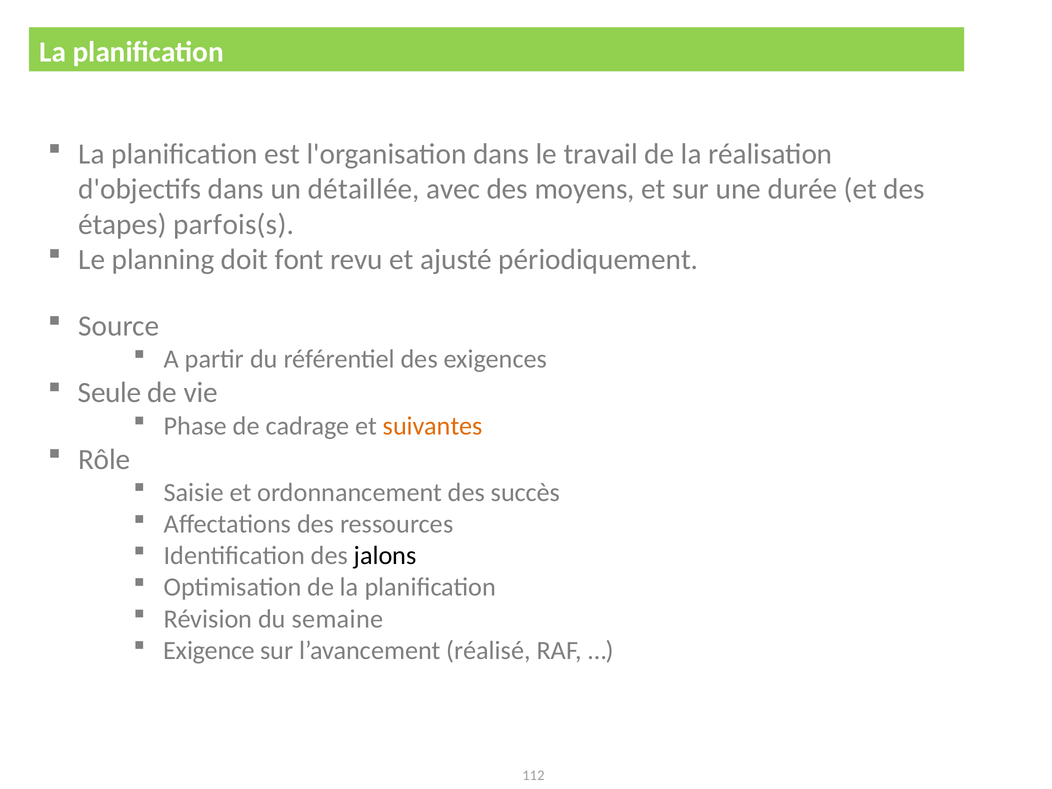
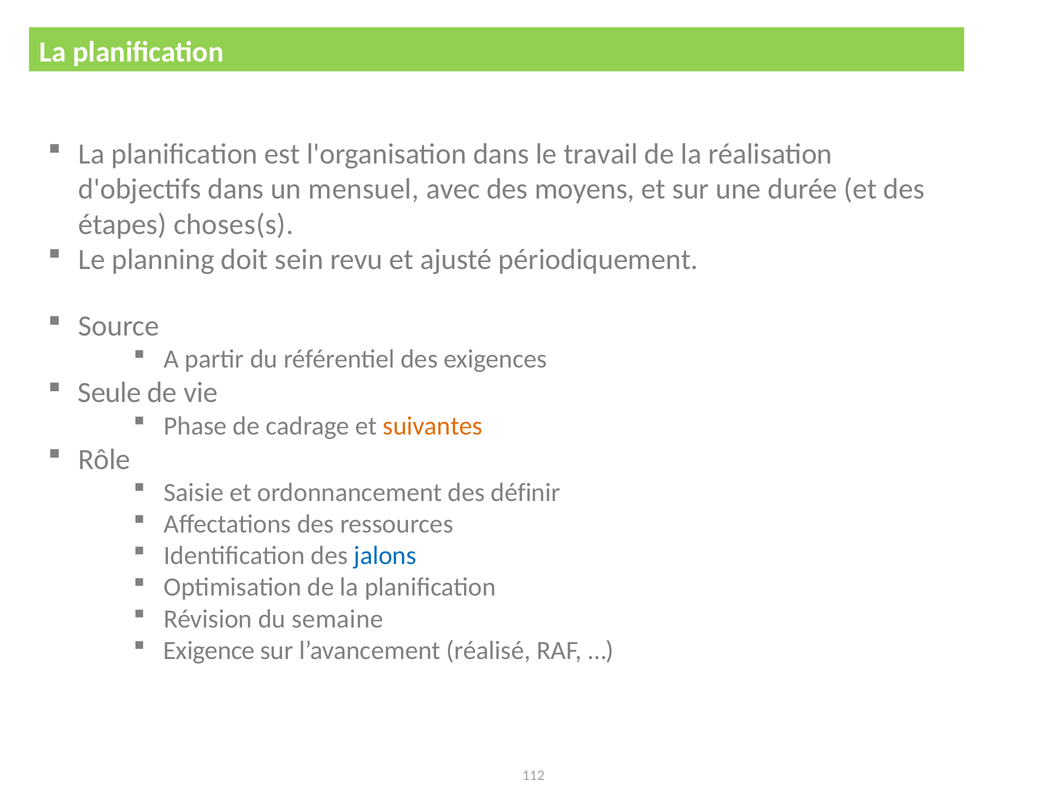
détaillée: détaillée -> mensuel
parfois(s: parfois(s -> choses(s
font: font -> sein
succès: succès -> définir
jalons colour: black -> blue
